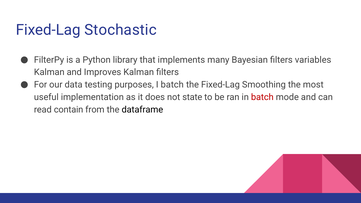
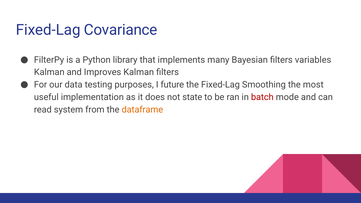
Stochastic: Stochastic -> Covariance
I batch: batch -> future
contain: contain -> system
dataframe colour: black -> orange
